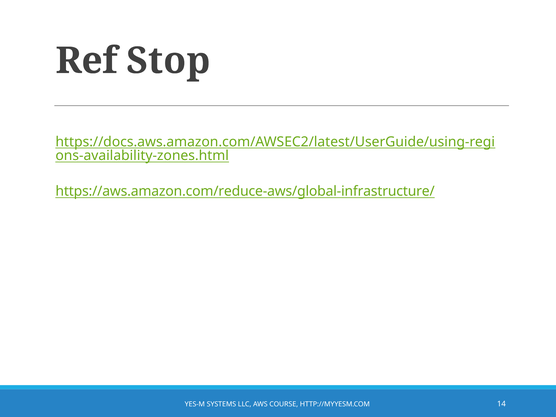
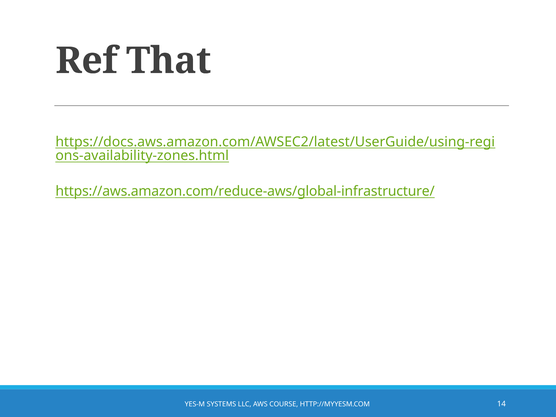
Stop: Stop -> That
